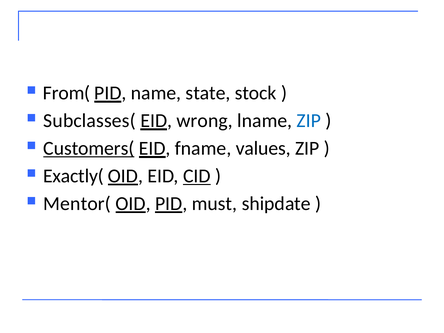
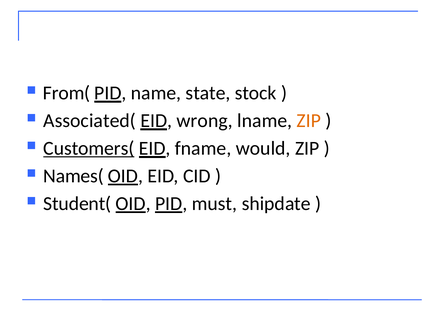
Subclasses(: Subclasses( -> Associated(
ZIP at (309, 121) colour: blue -> orange
values: values -> would
Exactly(: Exactly( -> Names(
CID underline: present -> none
Mentor(: Mentor( -> Student(
